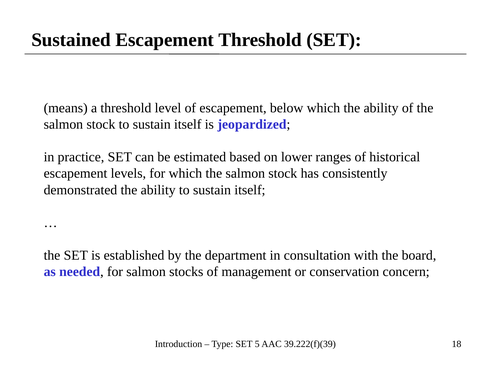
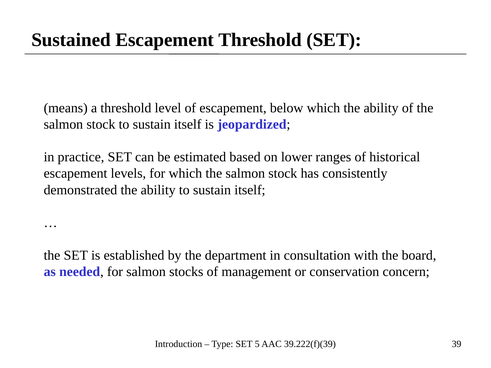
18: 18 -> 39
